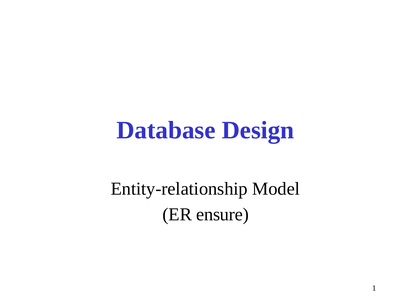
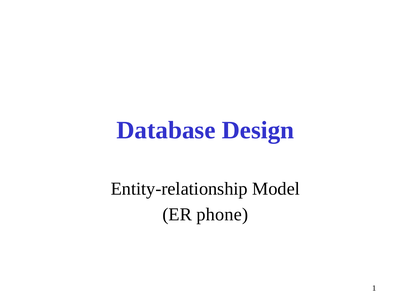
ensure: ensure -> phone
